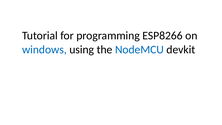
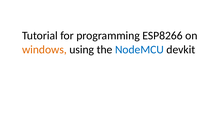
windows colour: blue -> orange
